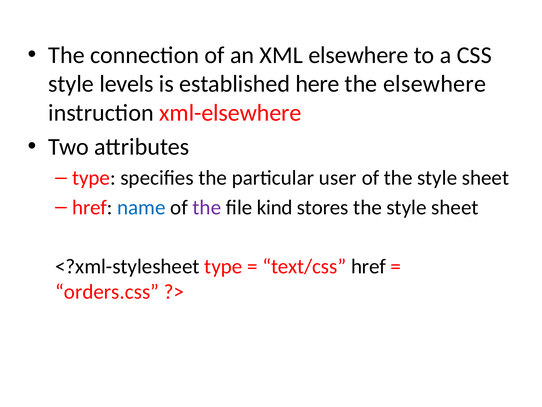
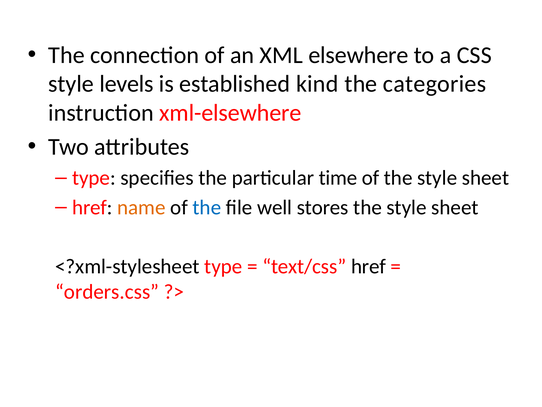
here: here -> kind
the elsewhere: elsewhere -> categories
user: user -> time
name colour: blue -> orange
the at (207, 207) colour: purple -> blue
kind: kind -> well
